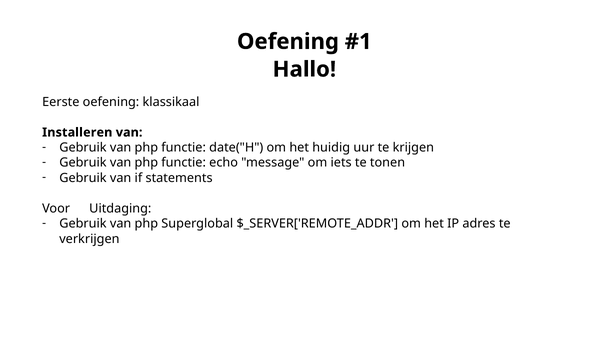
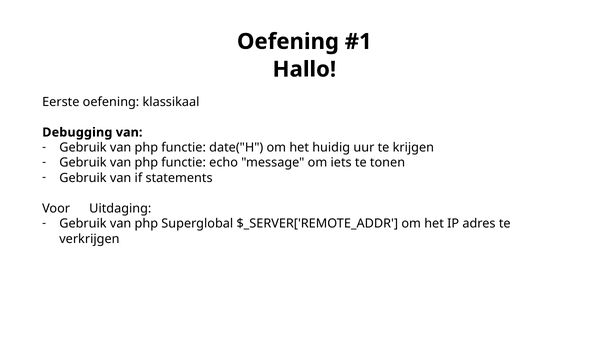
Installeren: Installeren -> Debugging
